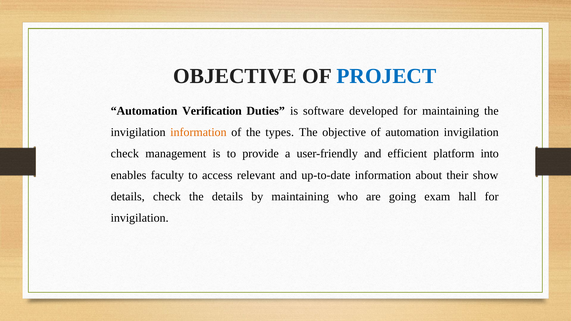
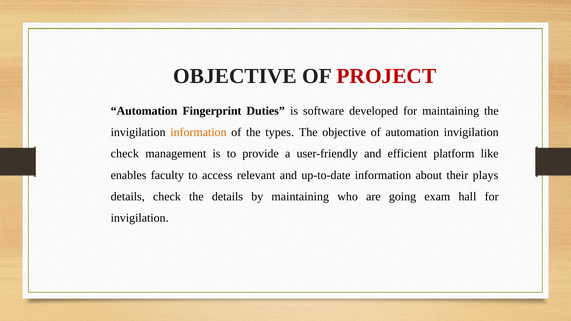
PROJECT colour: blue -> red
Verification: Verification -> Fingerprint
into: into -> like
show: show -> plays
